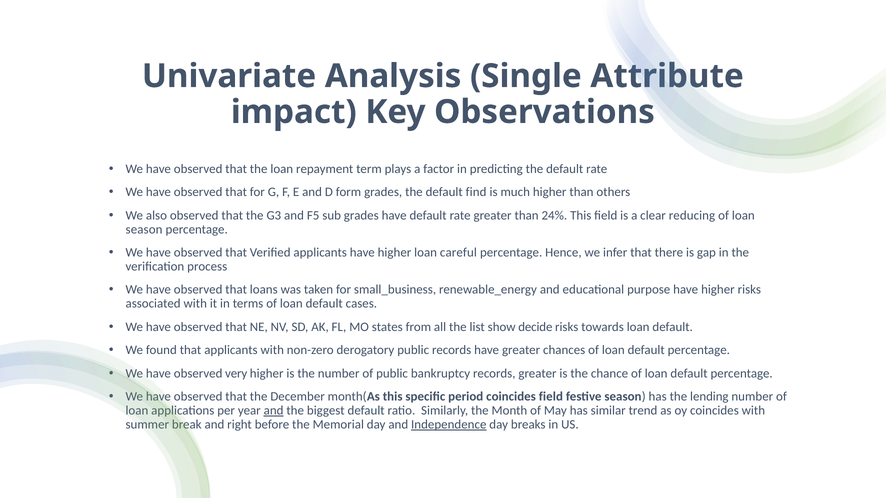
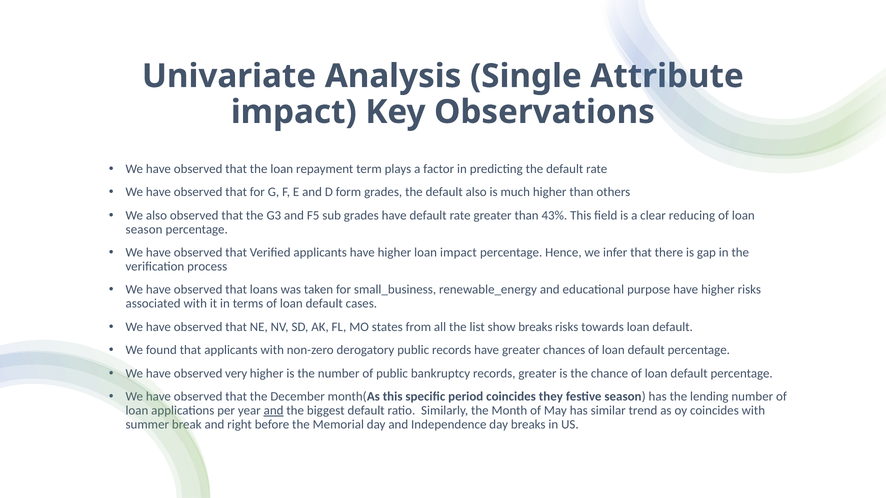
default find: find -> also
24%: 24% -> 43%
loan careful: careful -> impact
show decide: decide -> breaks
coincides field: field -> they
Independence underline: present -> none
